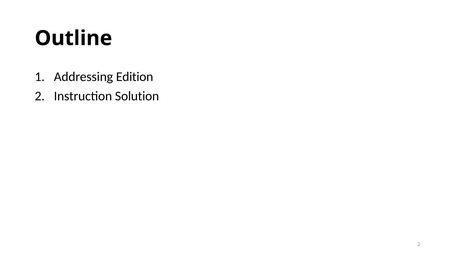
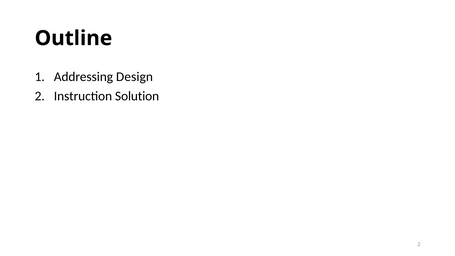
Edition: Edition -> Design
